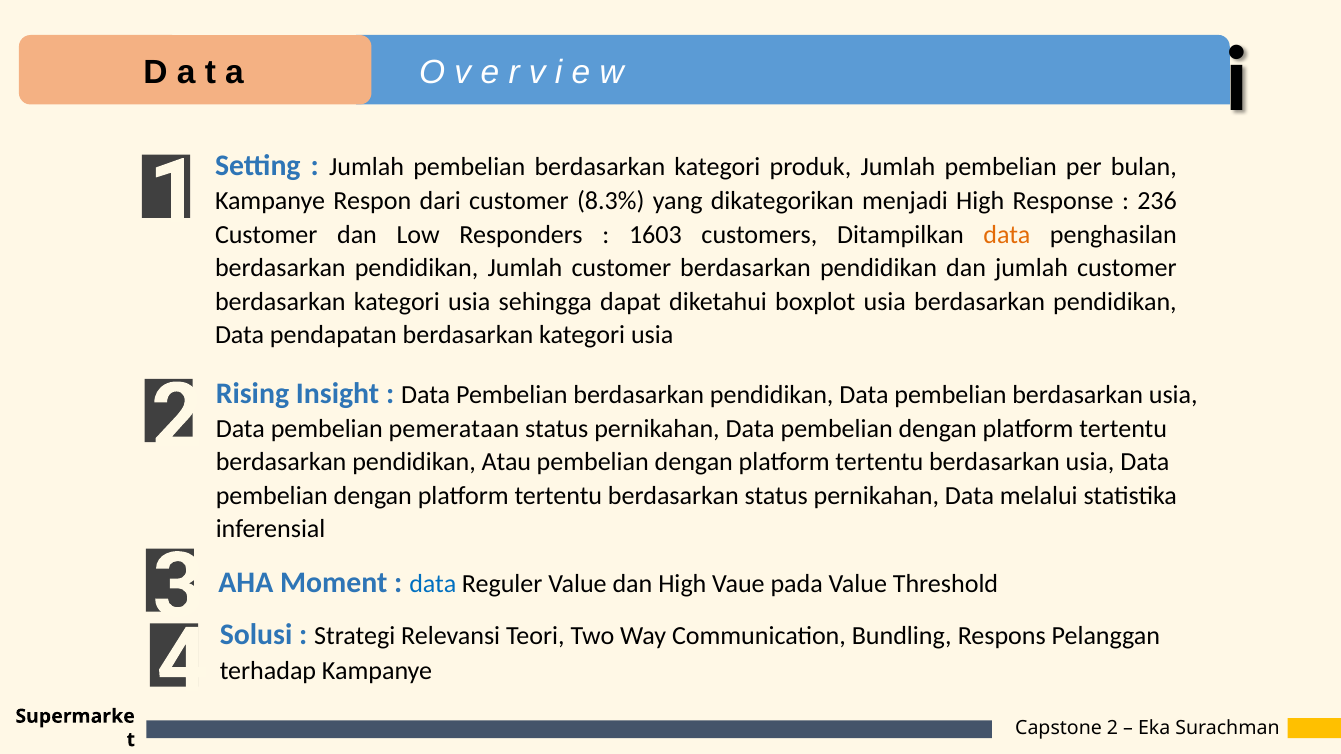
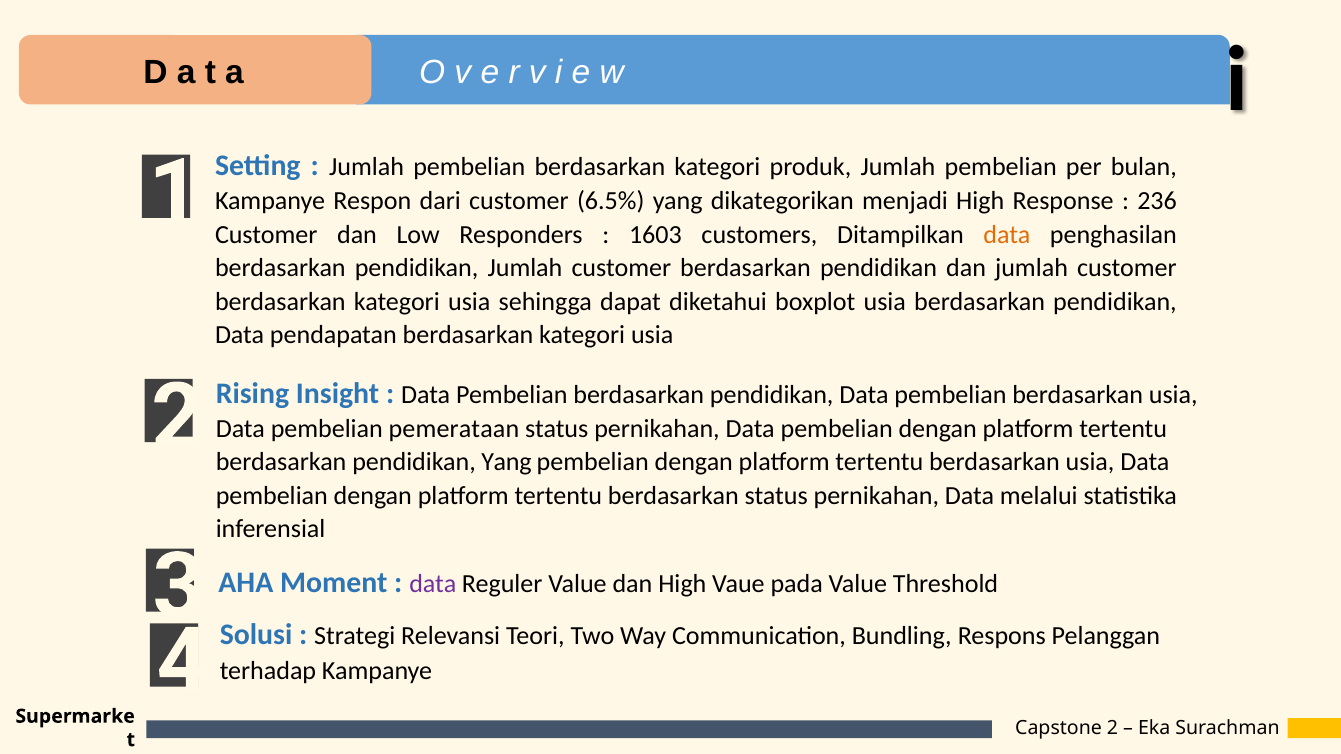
8.3%: 8.3% -> 6.5%
pendidikan Atau: Atau -> Yang
data at (433, 584) colour: blue -> purple
